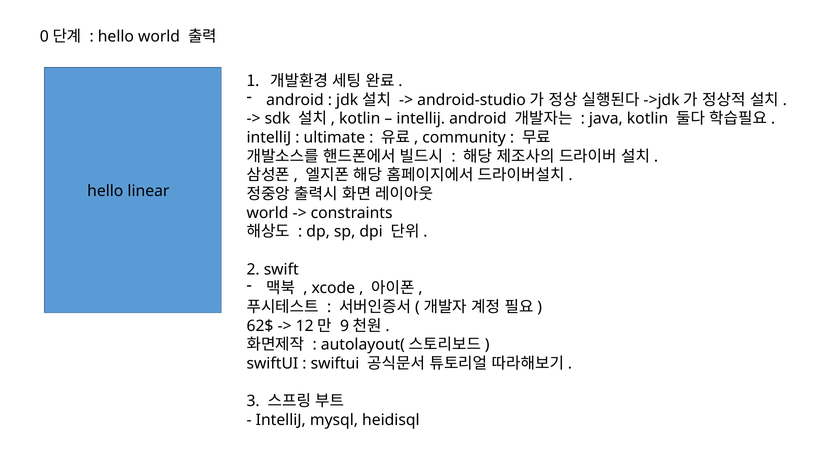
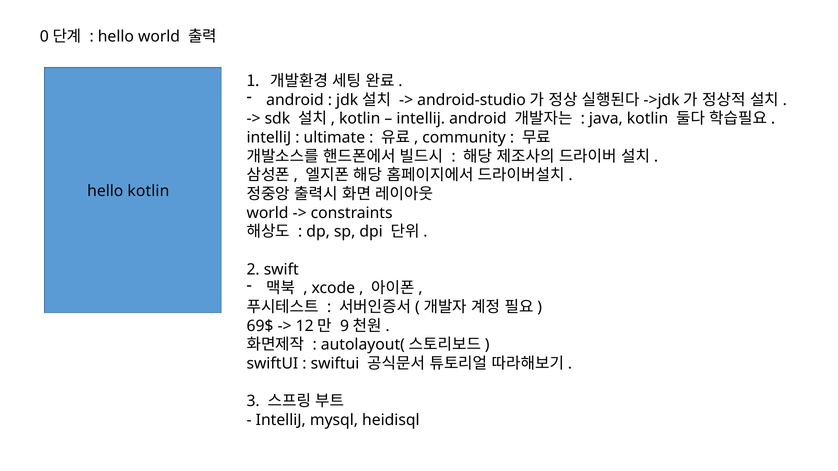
hello linear: linear -> kotlin
62$: 62$ -> 69$
